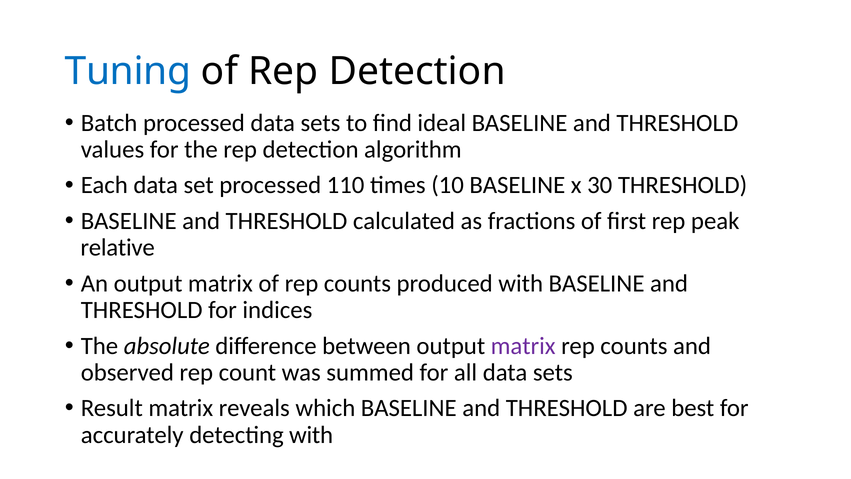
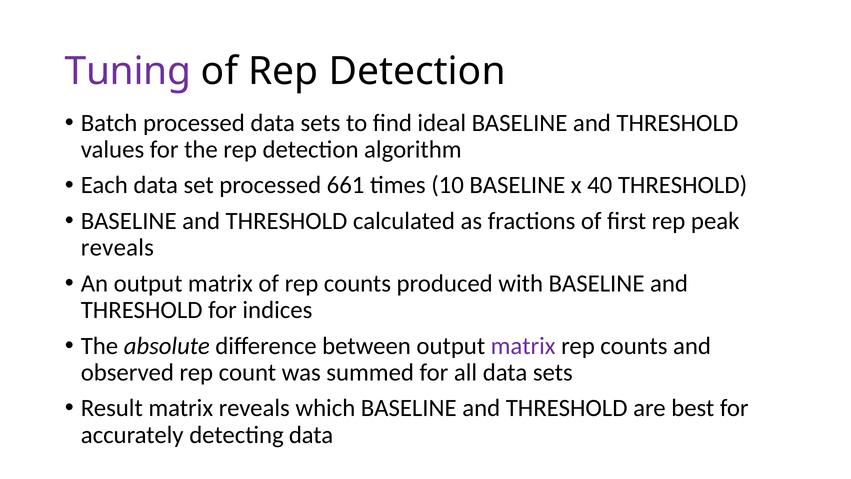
Tuning colour: blue -> purple
110: 110 -> 661
30: 30 -> 40
relative at (118, 248): relative -> reveals
detecting with: with -> data
